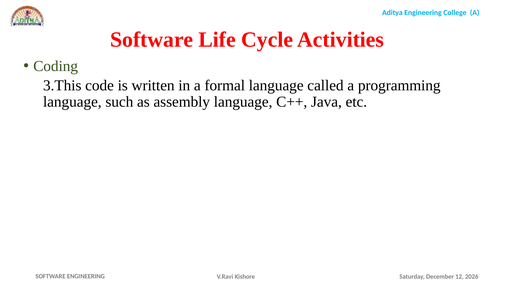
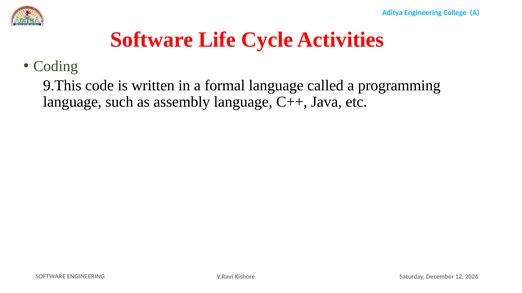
3.This: 3.This -> 9.This
